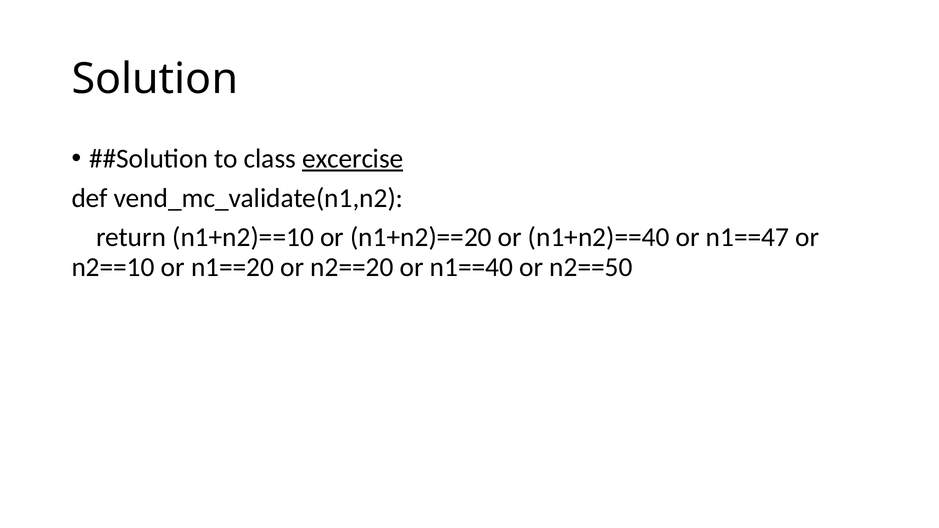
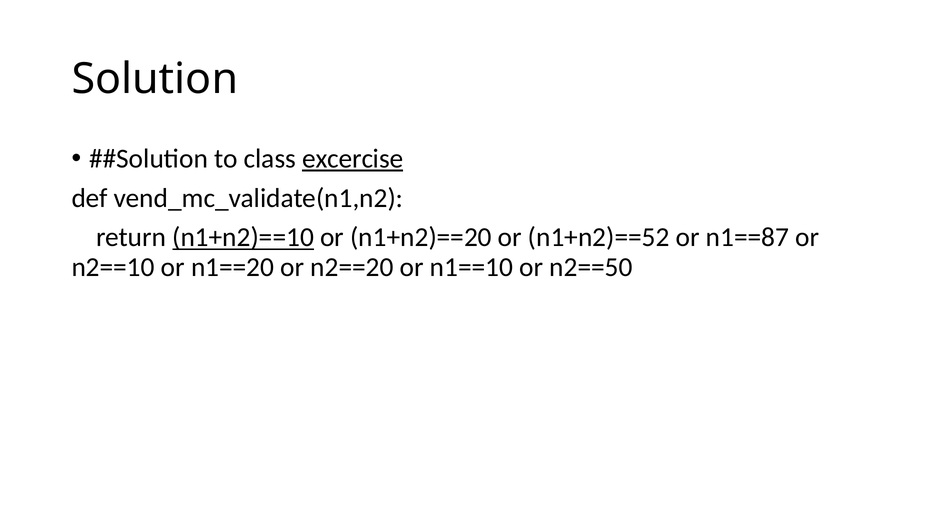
n1+n2)==10 underline: none -> present
n1+n2)==40: n1+n2)==40 -> n1+n2)==52
n1==47: n1==47 -> n1==87
n1==40: n1==40 -> n1==10
